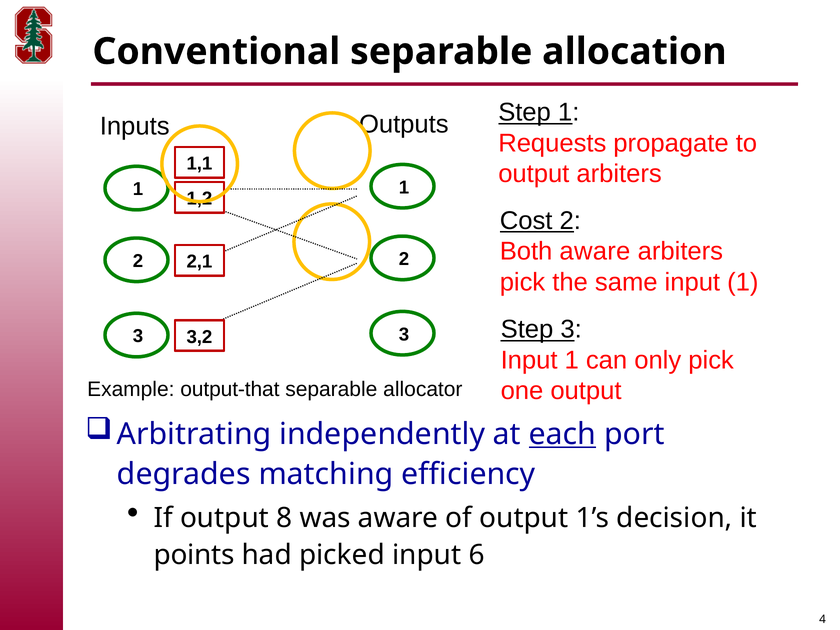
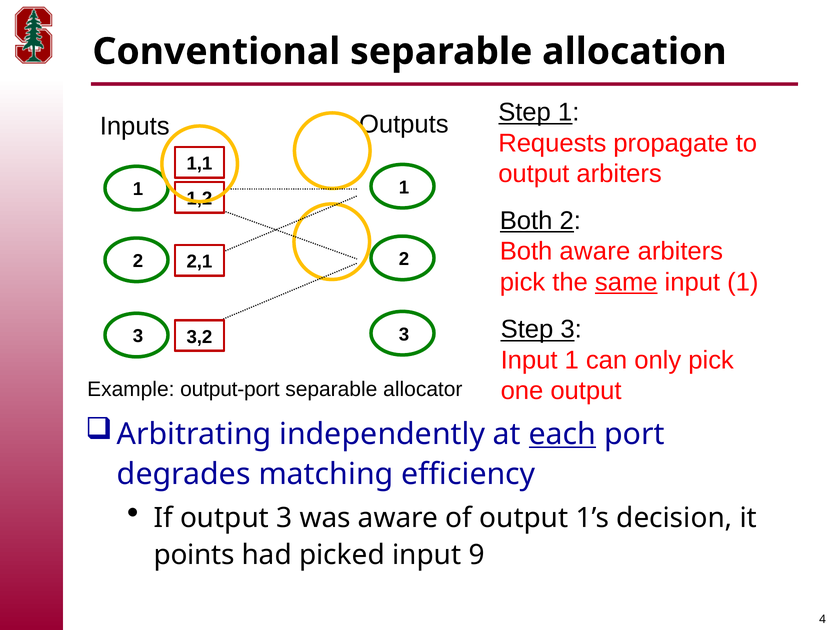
Cost at (526, 221): Cost -> Both
same underline: none -> present
output-that: output-that -> output-port
output 8: 8 -> 3
6: 6 -> 9
